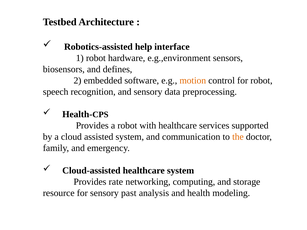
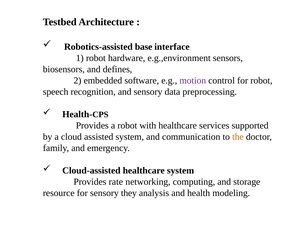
help: help -> base
motion colour: orange -> purple
past: past -> they
